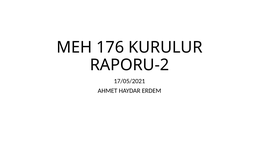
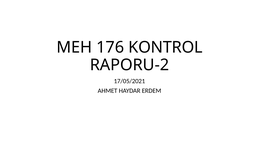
KURULUR: KURULUR -> KONTROL
